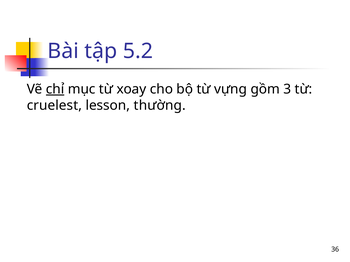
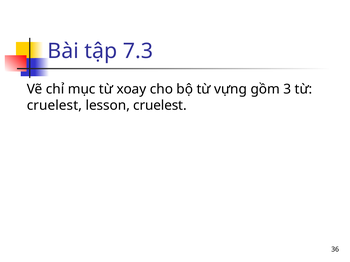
5.2: 5.2 -> 7.3
chỉ underline: present -> none
lesson thường: thường -> cruelest
